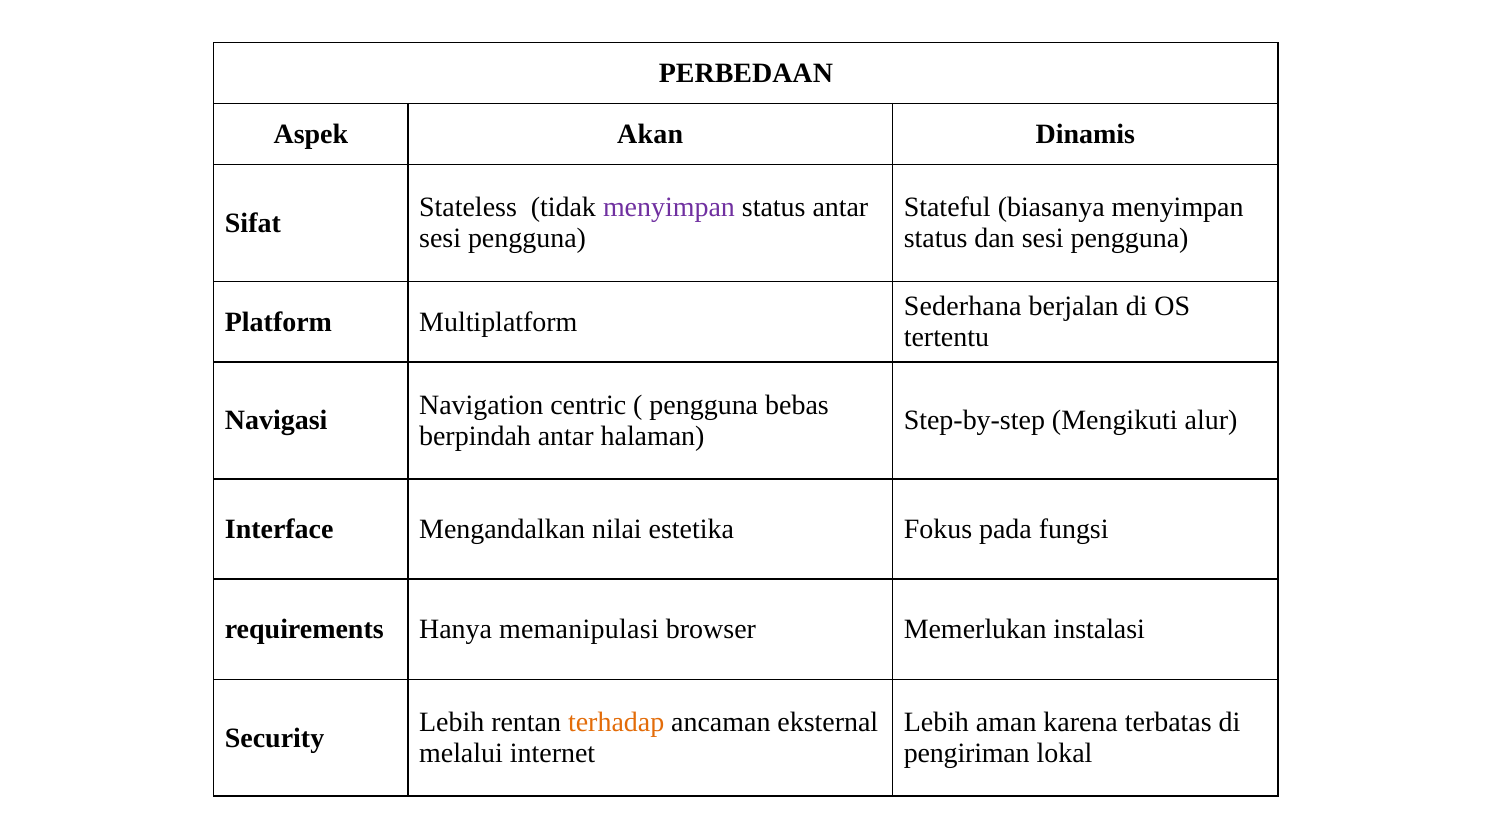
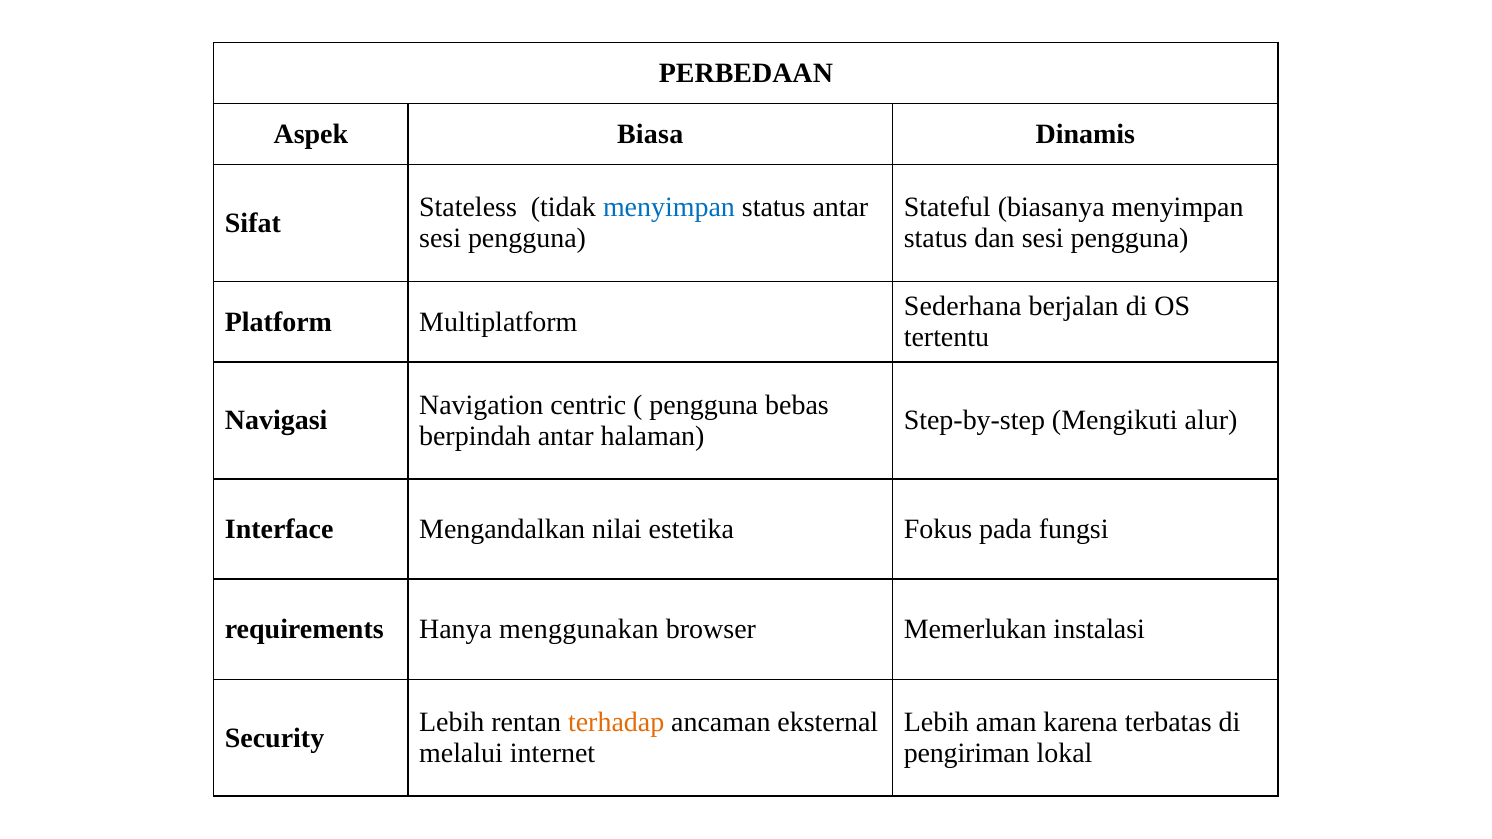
Akan: Akan -> Biasa
menyimpan at (669, 208) colour: purple -> blue
memanipulasi: memanipulasi -> menggunakan
